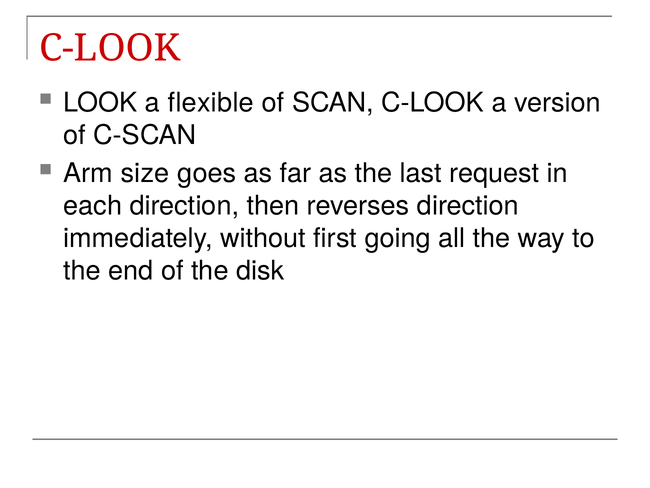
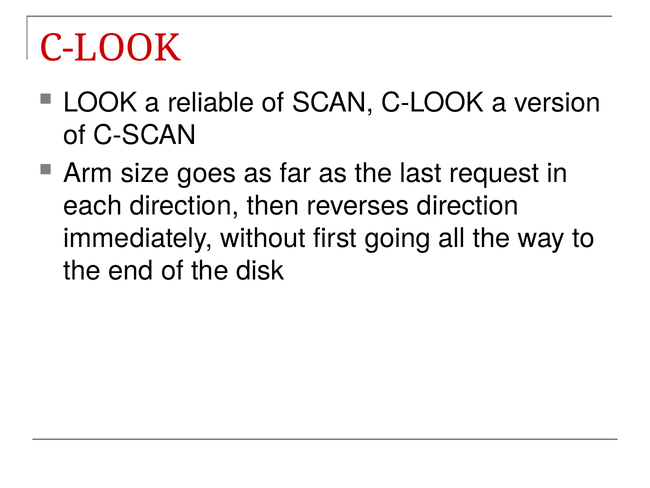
flexible: flexible -> reliable
